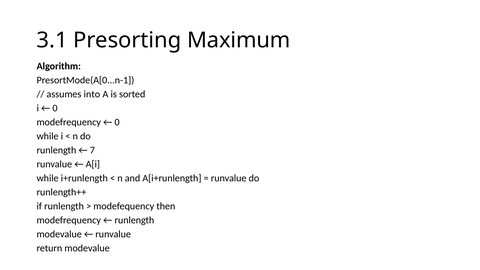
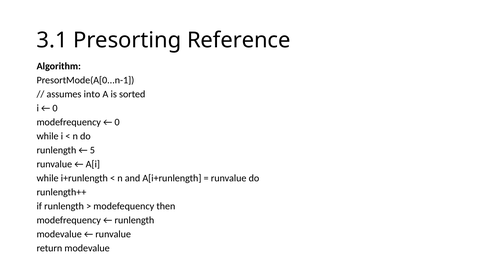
Maximum: Maximum -> Reference
7: 7 -> 5
